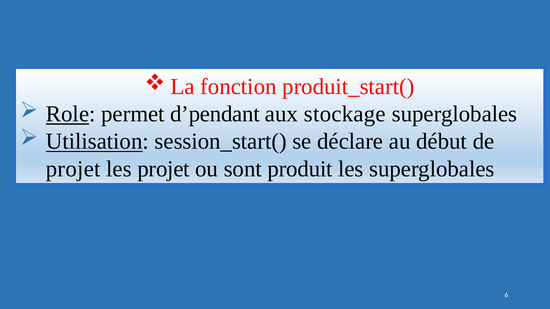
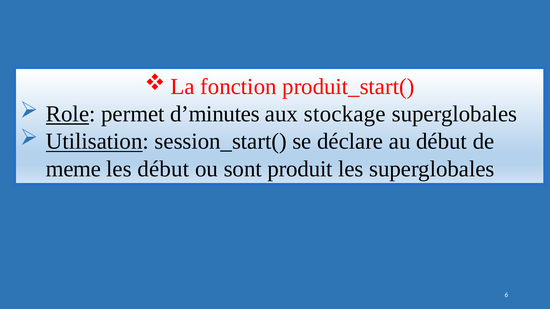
d’pendant: d’pendant -> d’minutes
projet at (73, 169): projet -> meme
les projet: projet -> début
